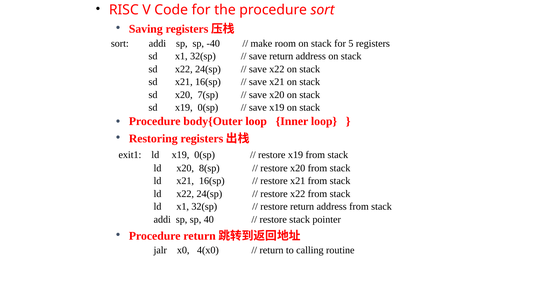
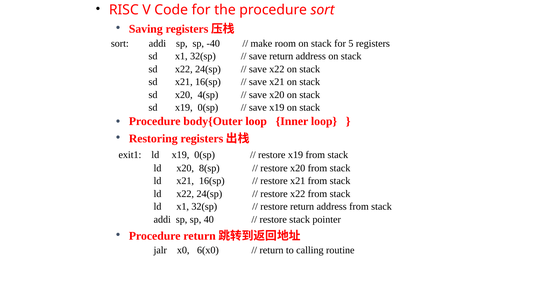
7(sp: 7(sp -> 4(sp
4(x0: 4(x0 -> 6(x0
